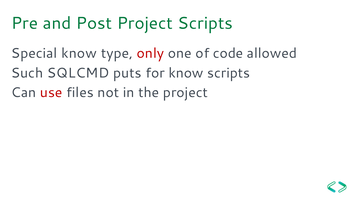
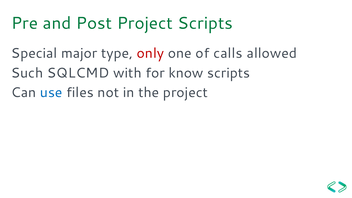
Special know: know -> major
code: code -> calls
puts: puts -> with
use colour: red -> blue
